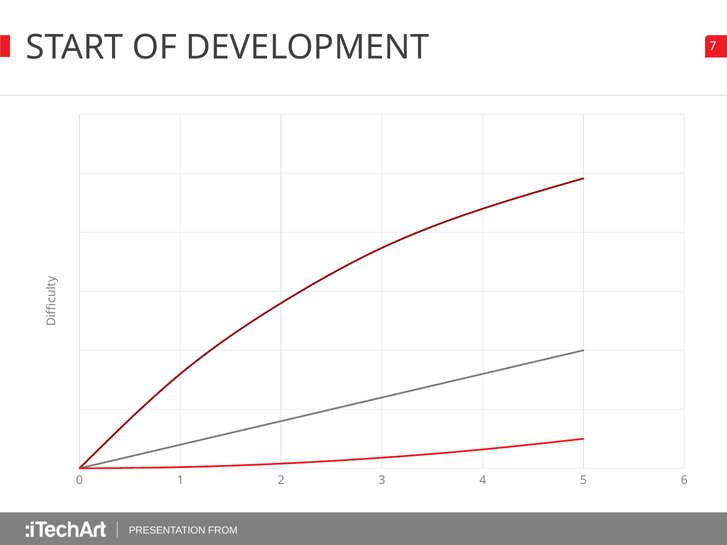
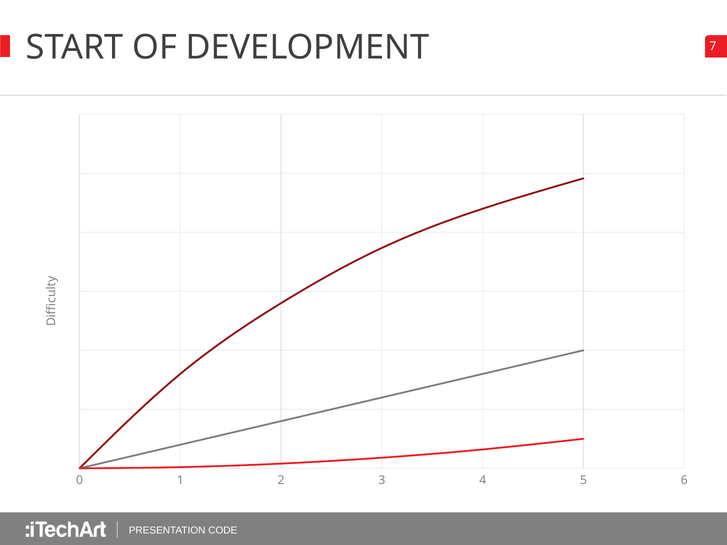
FROM: FROM -> CODE
